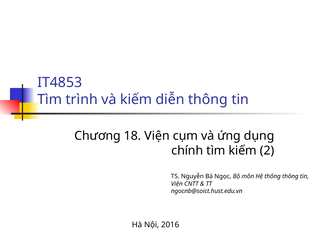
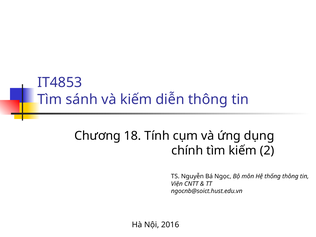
trình: trình -> sánh
18 Viện: Viện -> Tính
